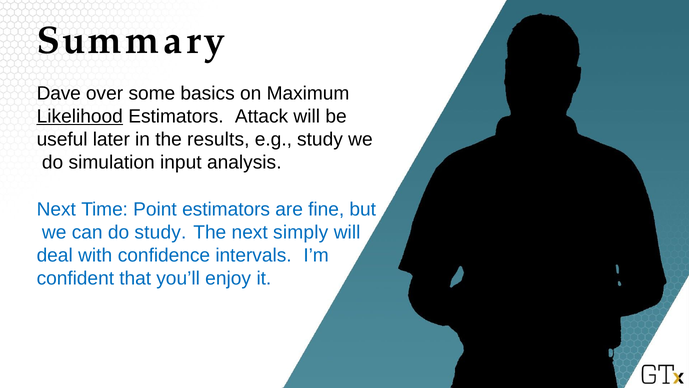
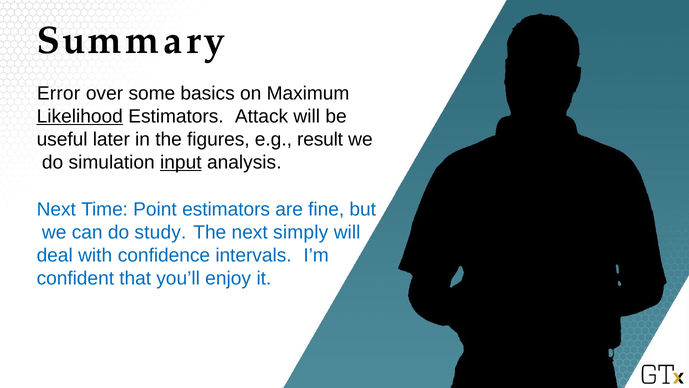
Dave: Dave -> Error
results: results -> figures
e.g study: study -> result
input underline: none -> present
